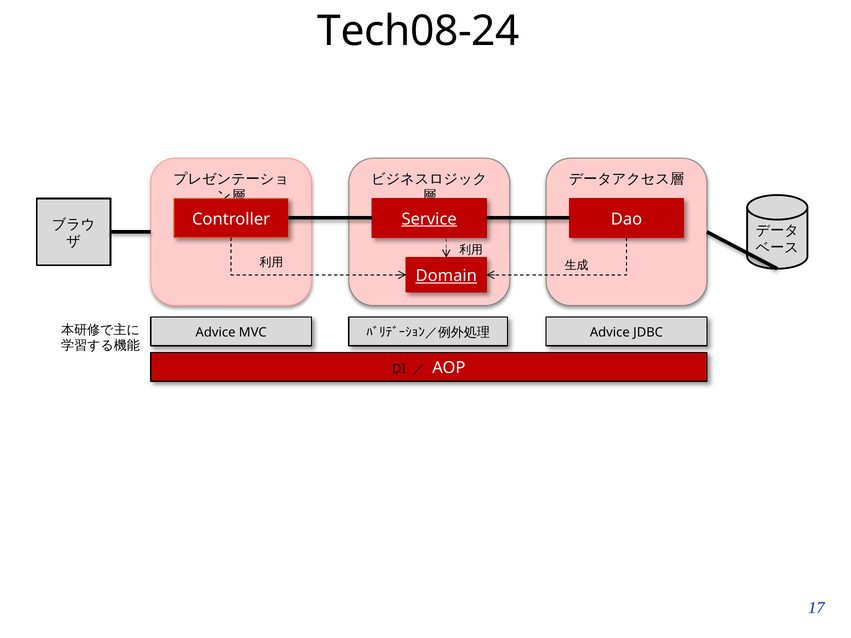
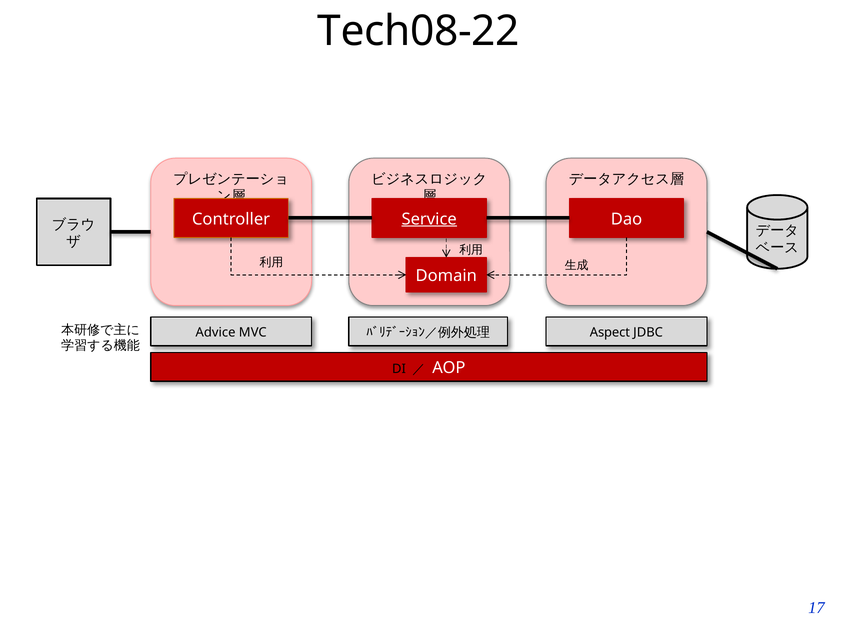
Tech08-24: Tech08-24 -> Tech08-22
Domain underline: present -> none
Advice at (610, 332): Advice -> Aspect
